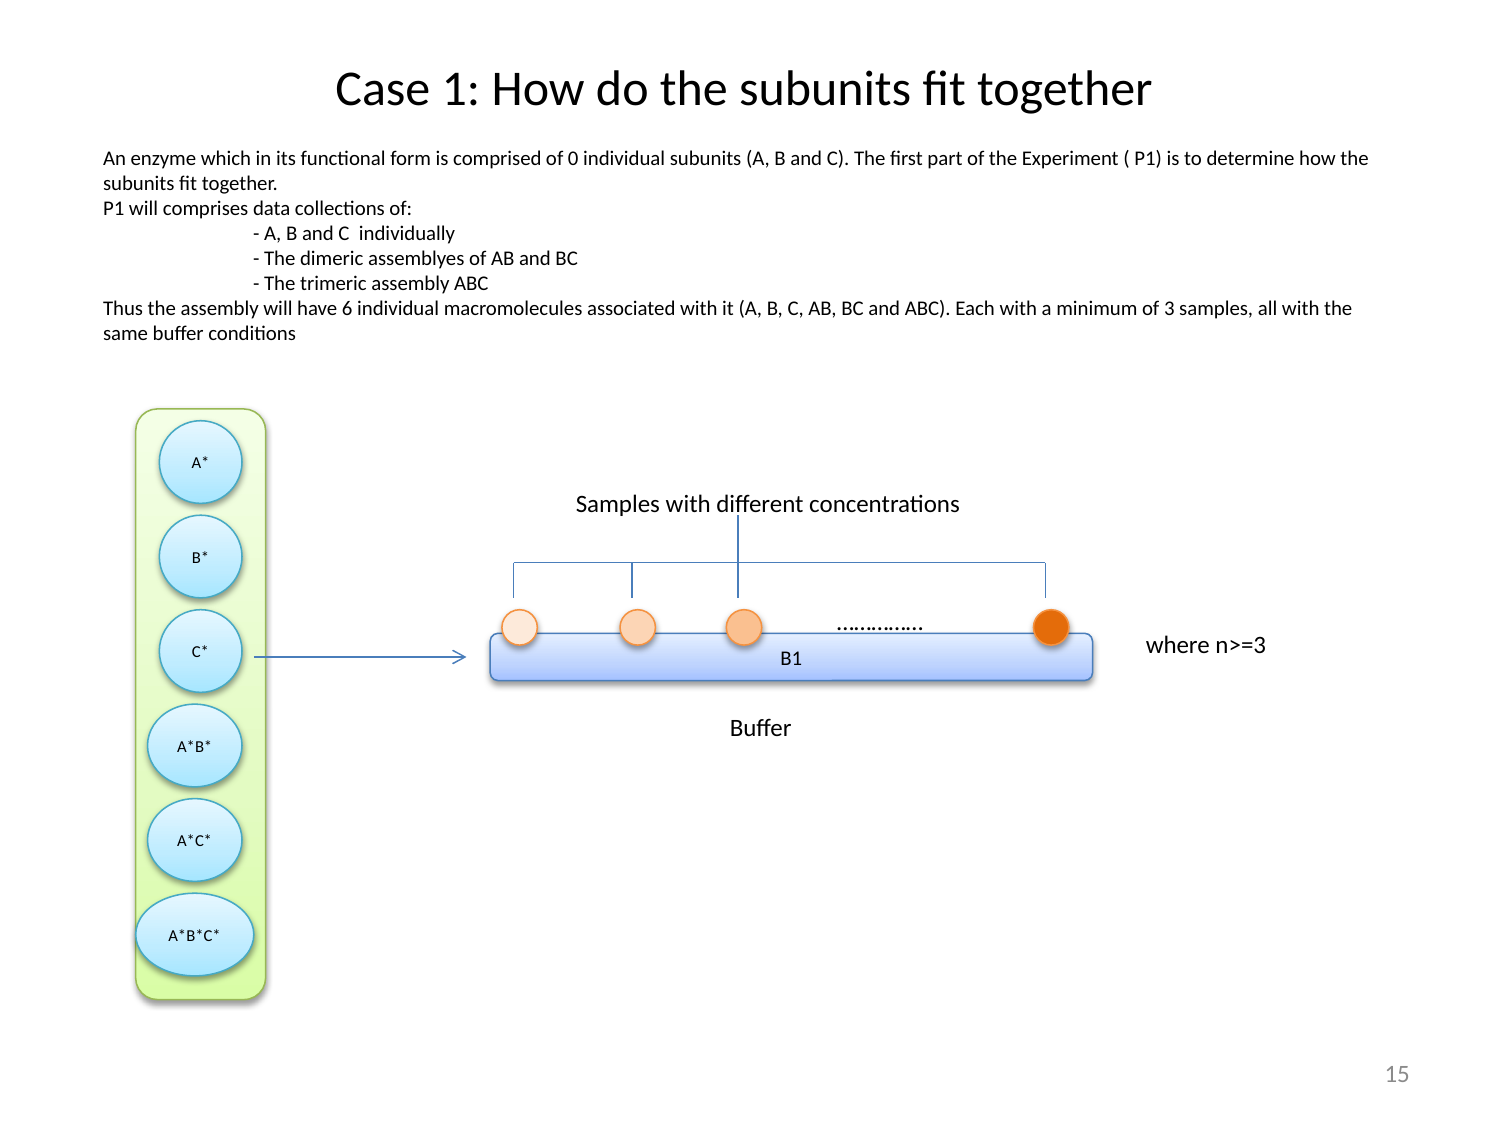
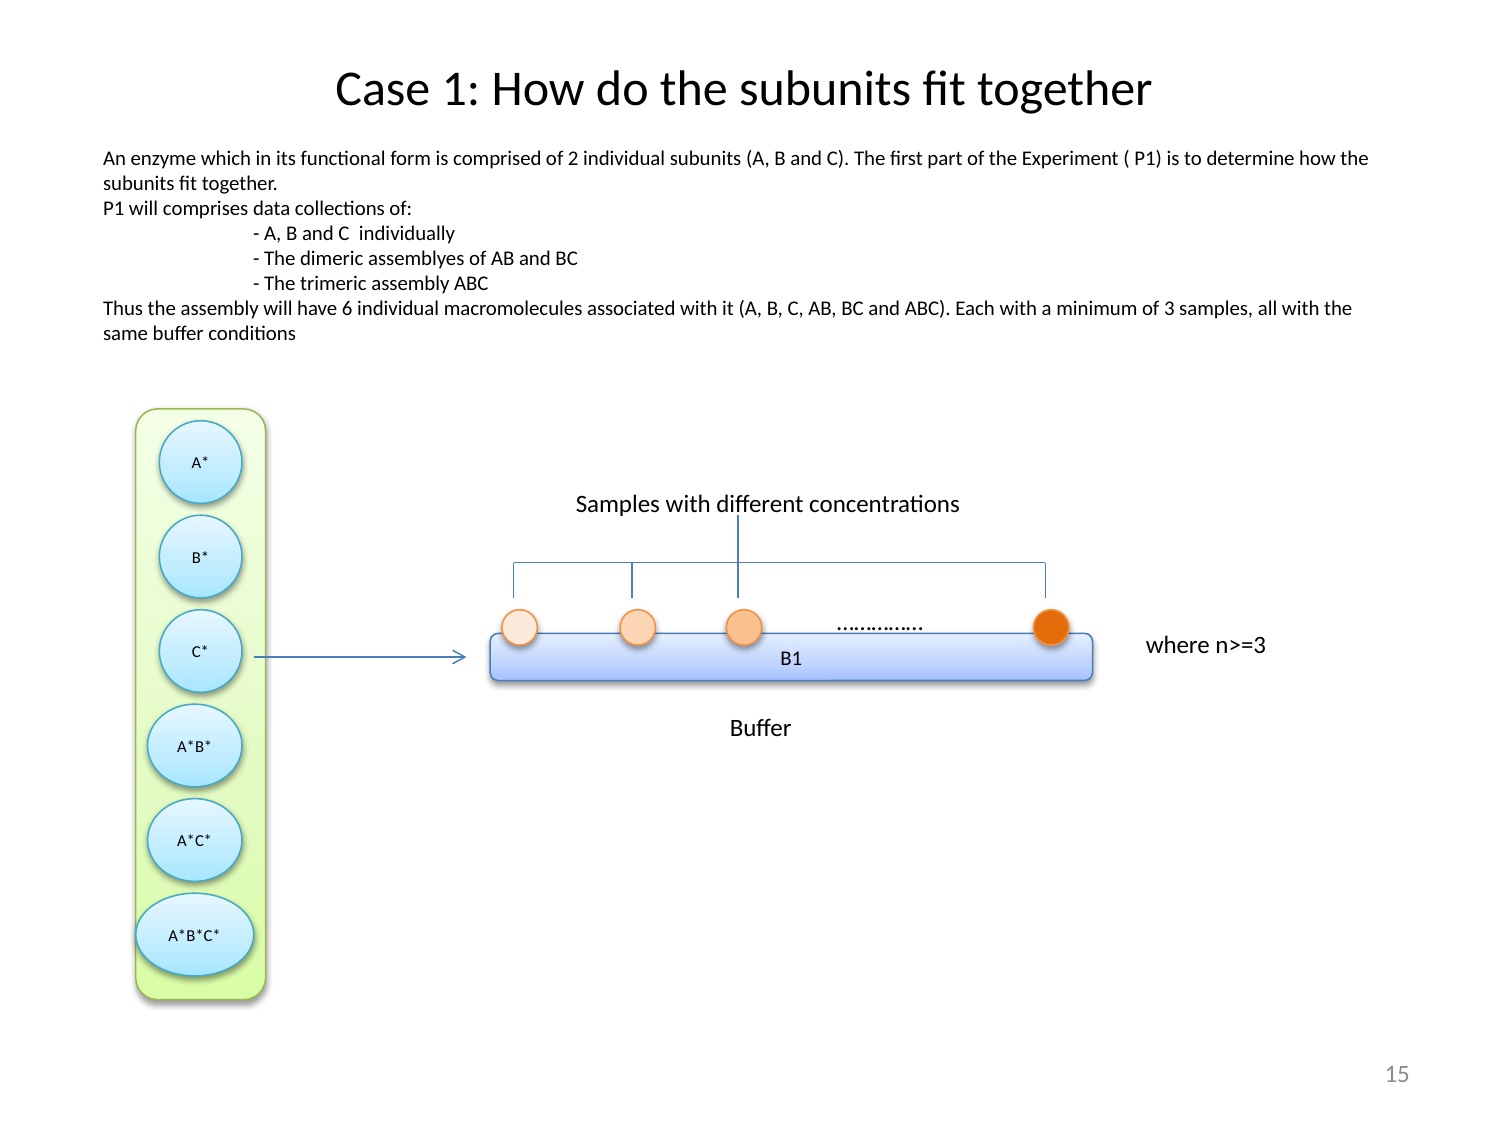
0: 0 -> 2
